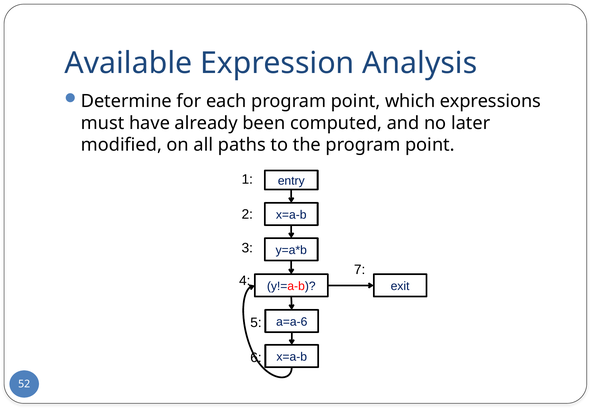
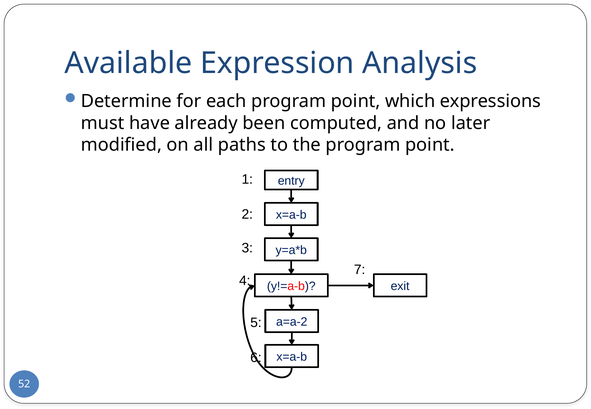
a=a-6: a=a-6 -> a=a-2
